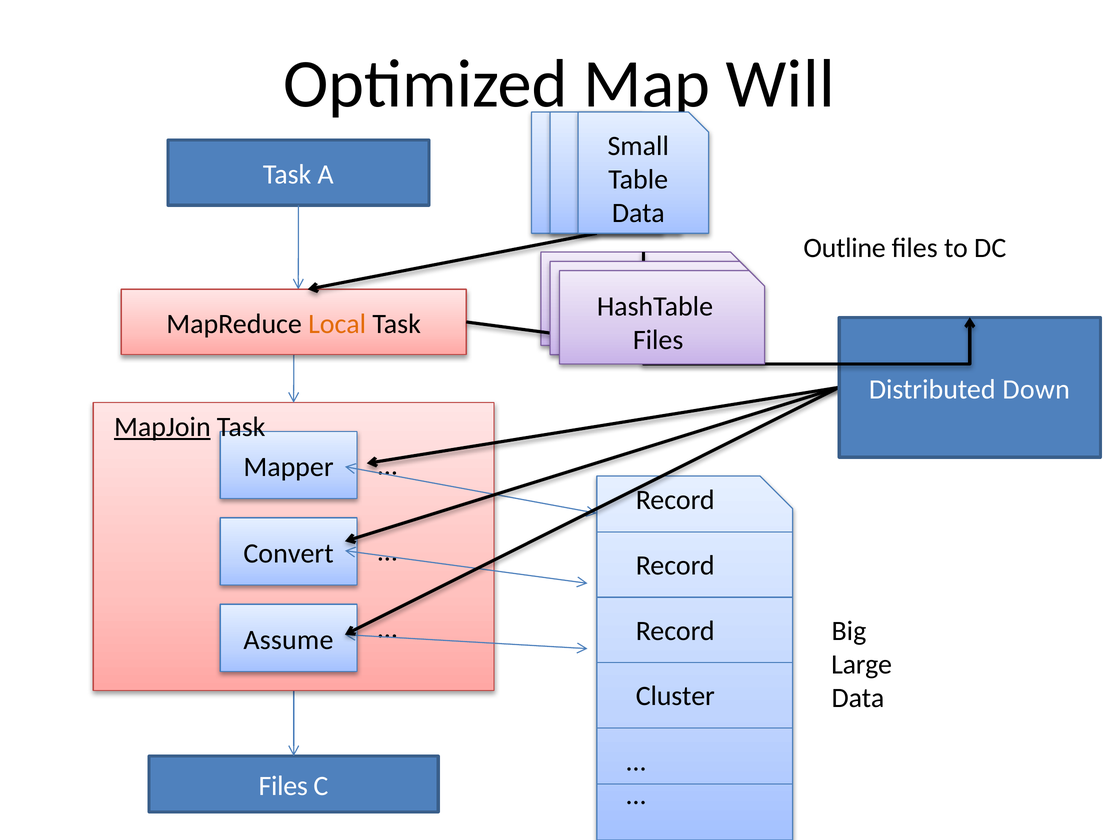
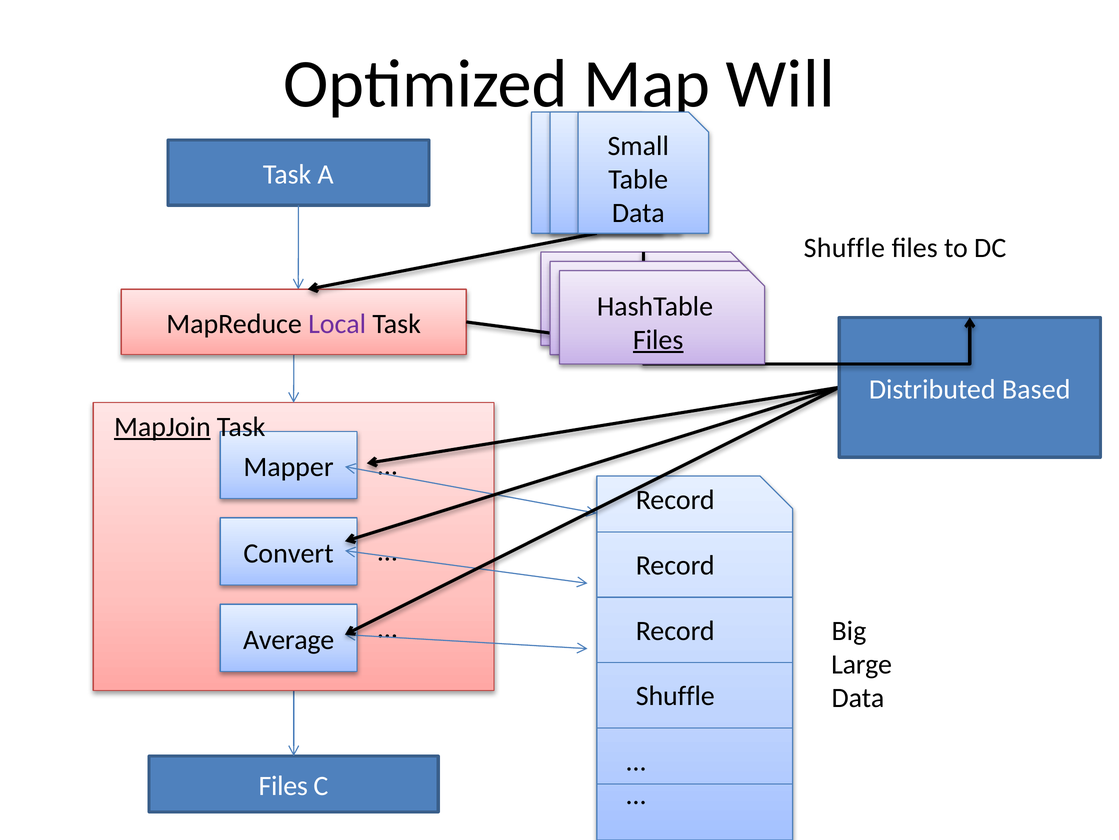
Outline at (845, 248): Outline -> Shuffle
Local colour: orange -> purple
Files at (658, 340) underline: none -> present
Down: Down -> Based
Assume: Assume -> Average
Cluster at (675, 696): Cluster -> Shuffle
